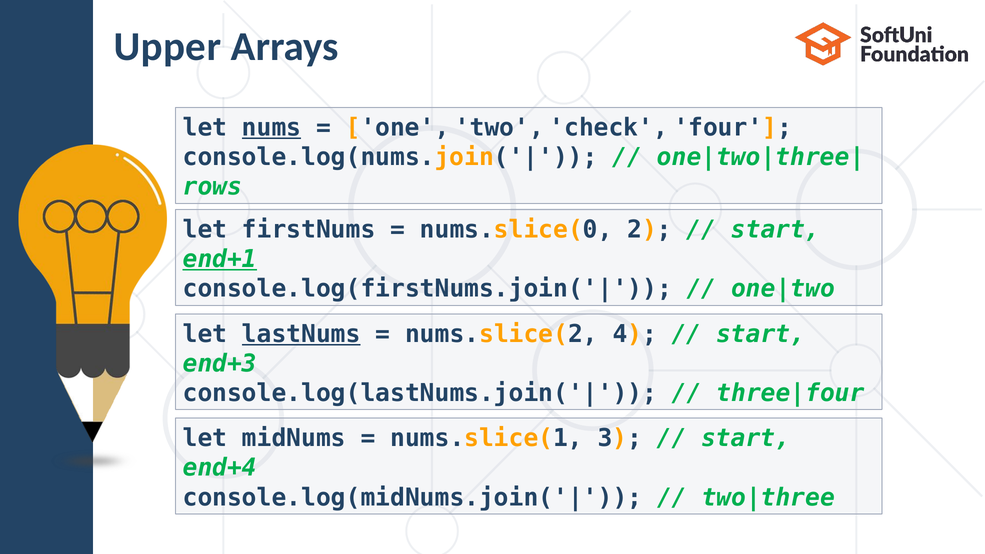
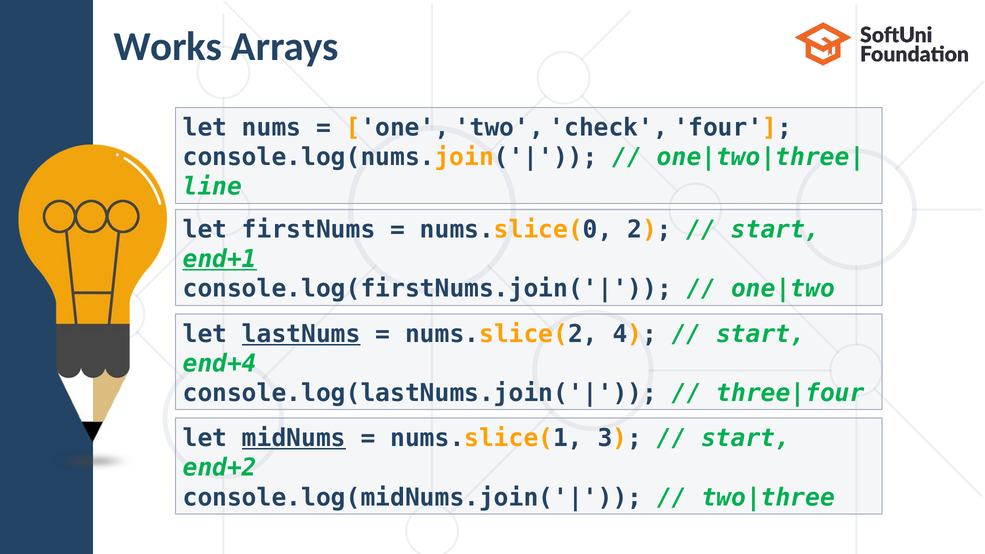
Upper: Upper -> Works
nums underline: present -> none
rows: rows -> line
end+3: end+3 -> end+4
midNums underline: none -> present
end+4: end+4 -> end+2
